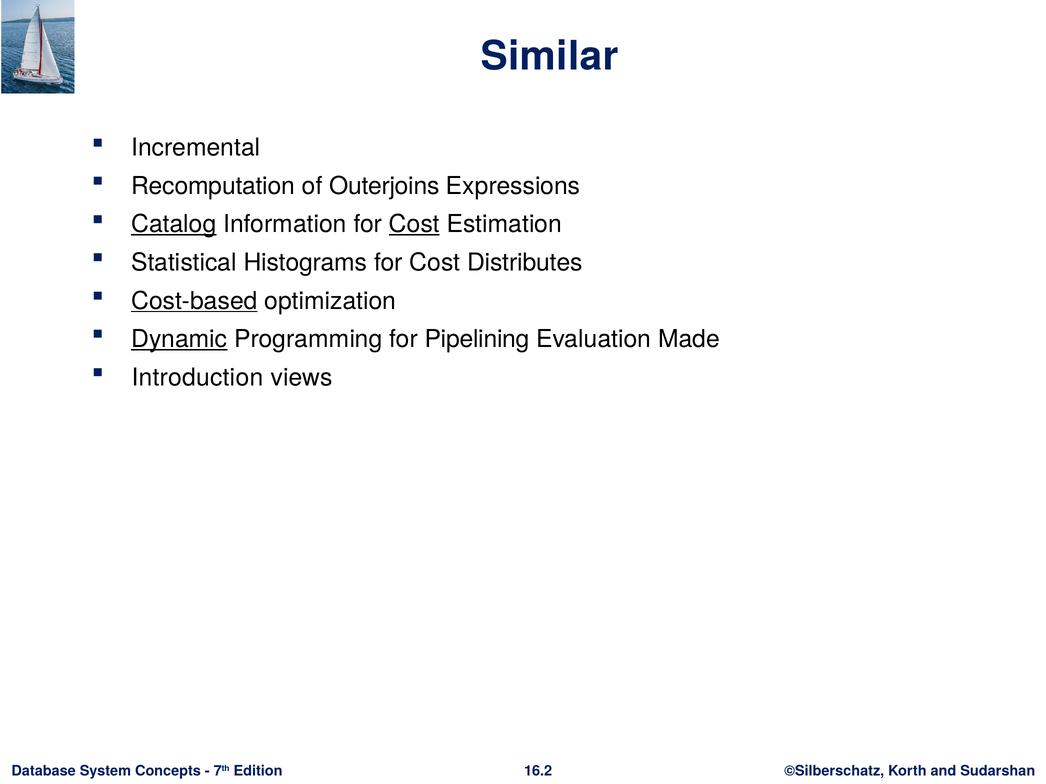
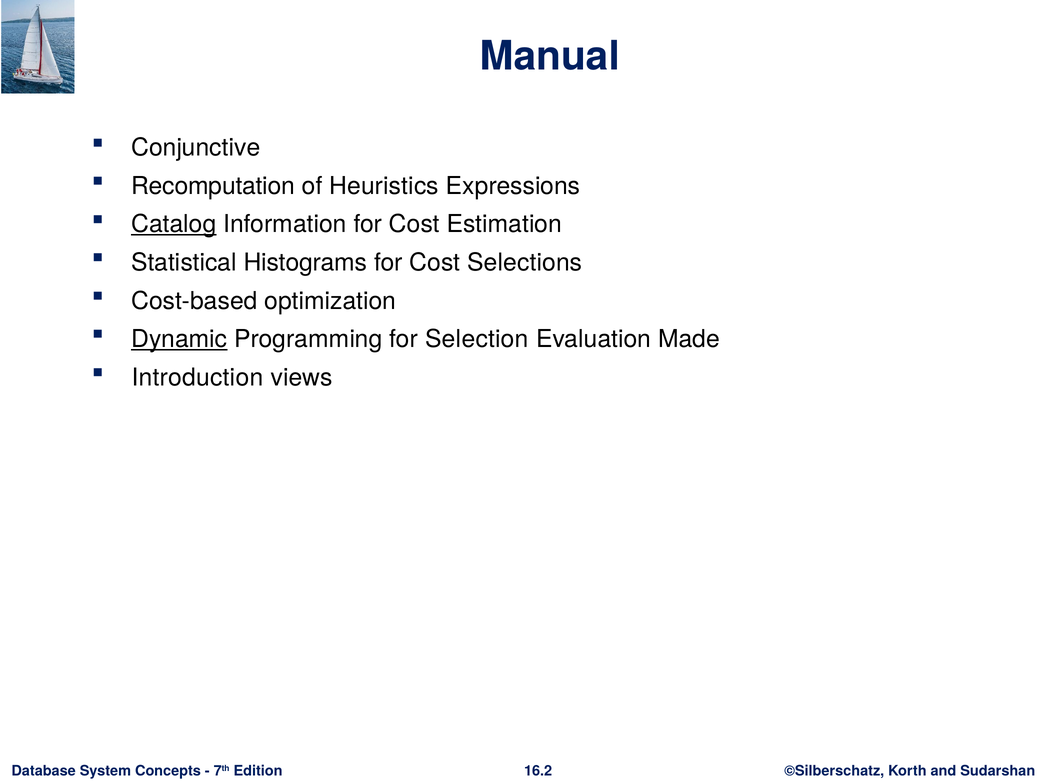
Similar: Similar -> Manual
Incremental: Incremental -> Conjunctive
Outerjoins: Outerjoins -> Heuristics
Cost at (414, 224) underline: present -> none
Distributes: Distributes -> Selections
Cost-based underline: present -> none
Pipelining: Pipelining -> Selection
